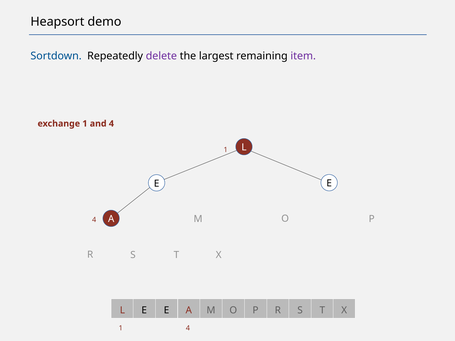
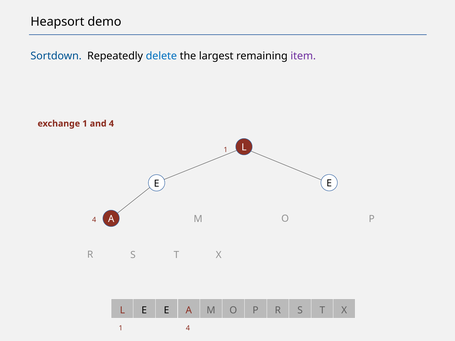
delete colour: purple -> blue
